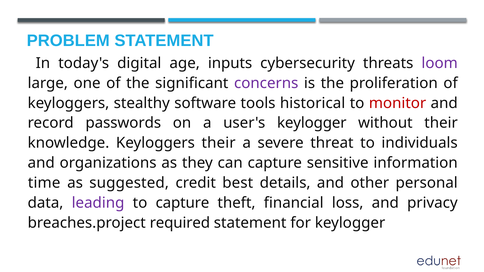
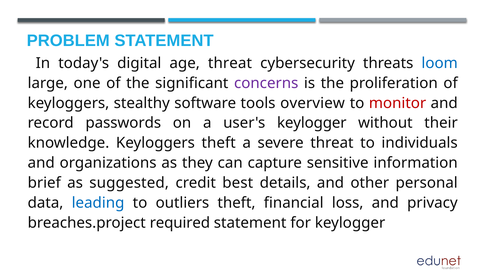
age inputs: inputs -> threat
loom colour: purple -> blue
historical: historical -> overview
Keyloggers their: their -> theft
time: time -> brief
leading colour: purple -> blue
to capture: capture -> outliers
